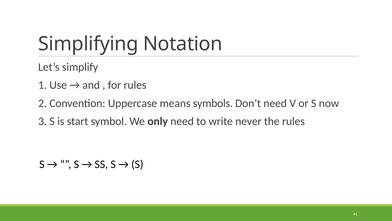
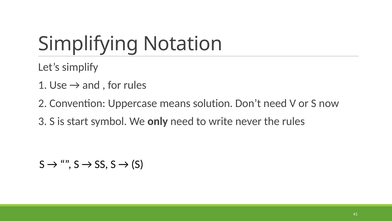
symbols: symbols -> solution
